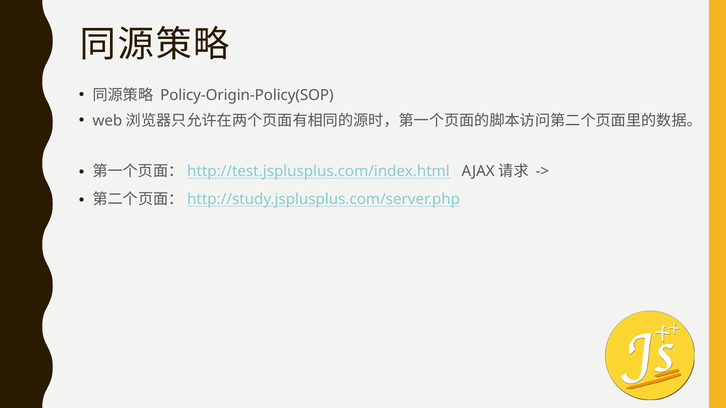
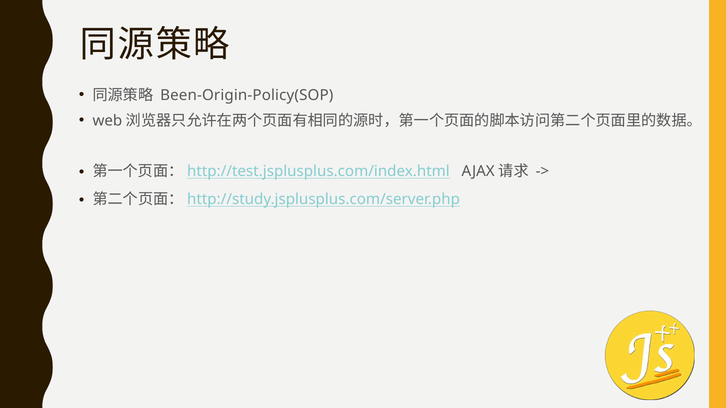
Policy-Origin-Policy(SOP: Policy-Origin-Policy(SOP -> Been-Origin-Policy(SOP
